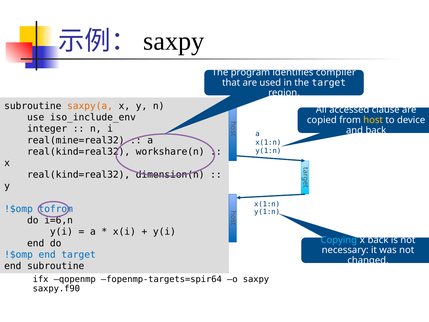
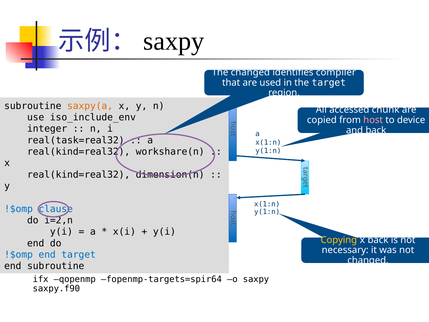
The program: program -> changed
clause: clause -> chunk
host colour: yellow -> pink
real(mine=real32: real(mine=real32 -> real(task=real32
tofrom: tofrom -> clause
i=6,n: i=6,n -> i=2,n
Copying colour: light blue -> yellow
